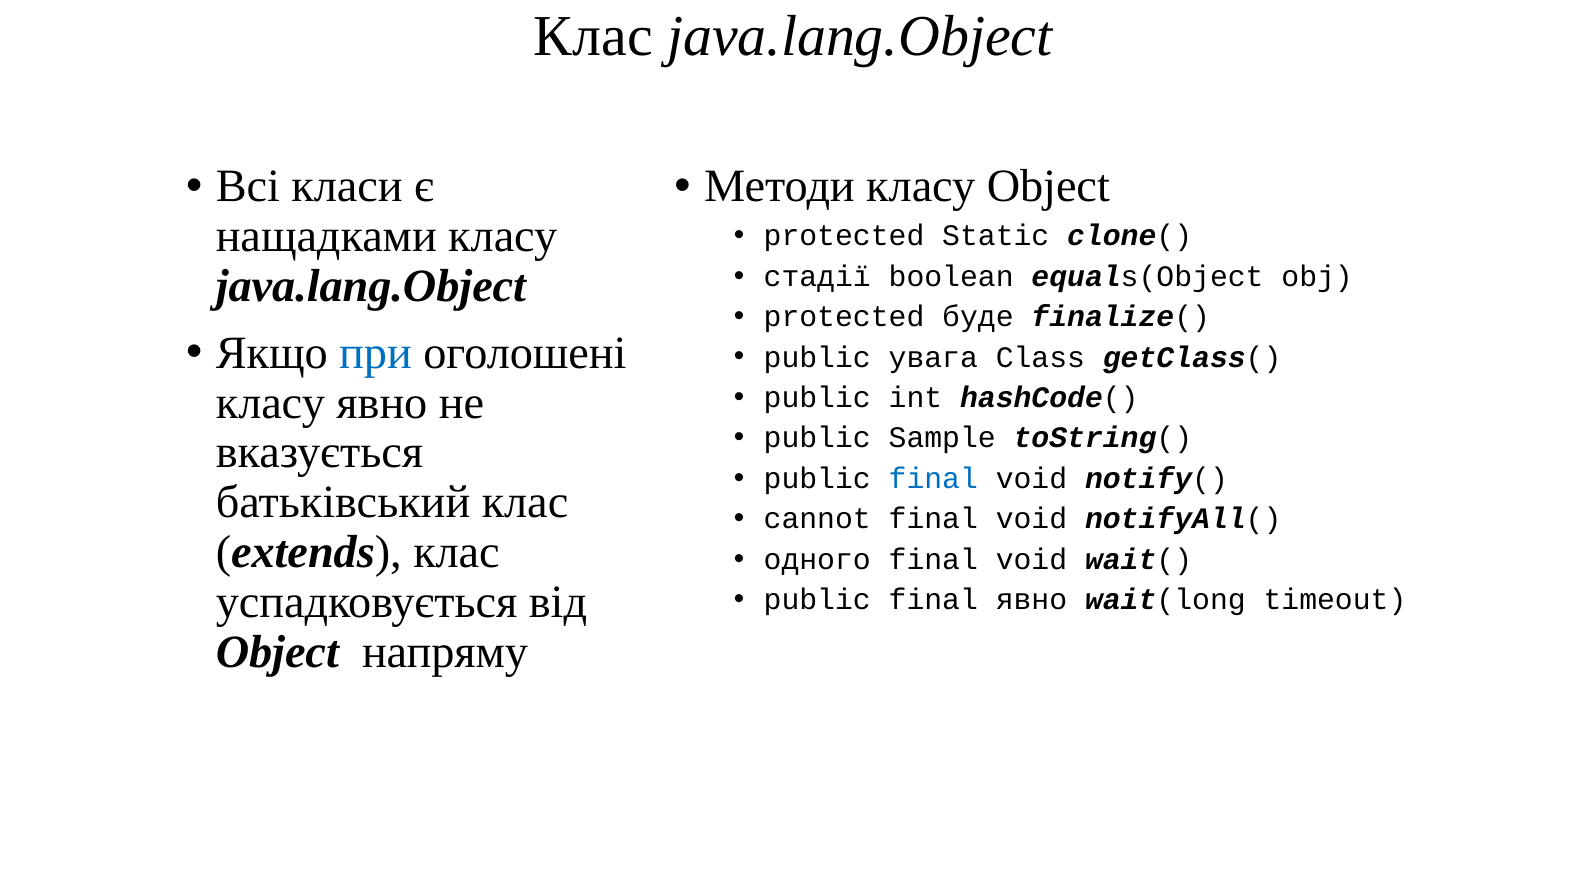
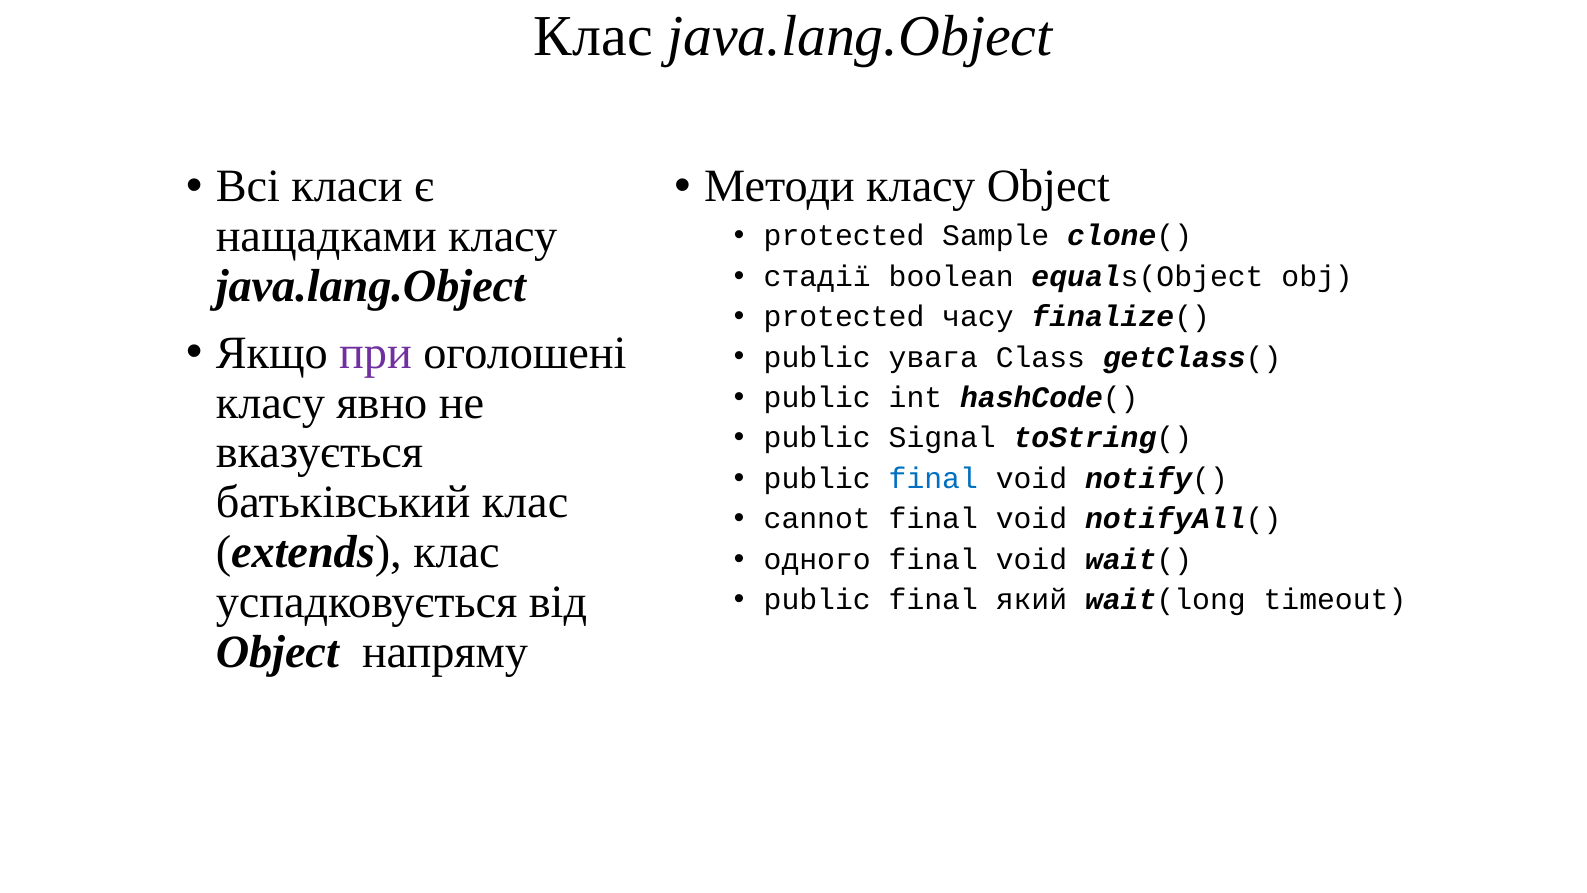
Static: Static -> Sample
буде: буде -> часу
при colour: blue -> purple
Sample: Sample -> Signal
final явно: явно -> який
